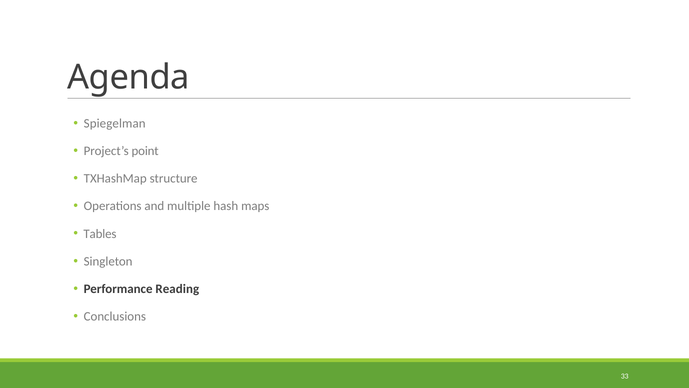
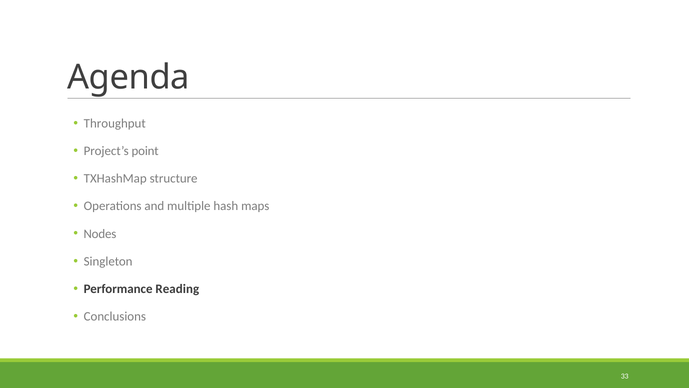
Spiegelman: Spiegelman -> Throughput
Tables: Tables -> Nodes
